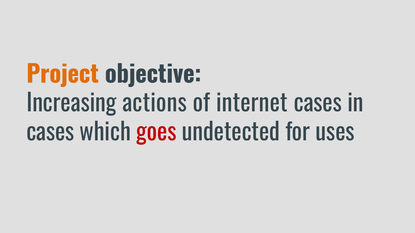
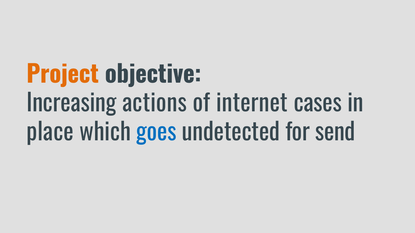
cases at (50, 133): cases -> place
goes colour: red -> blue
uses: uses -> send
